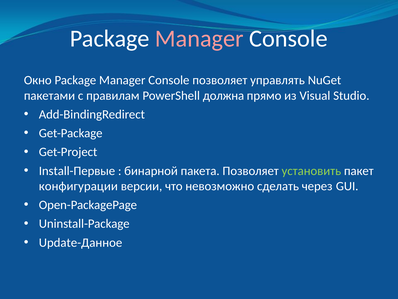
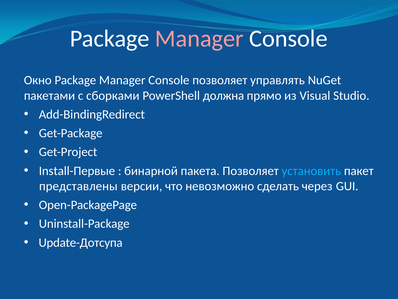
правилам: правилам -> сборками
установить colour: light green -> light blue
конфигурации: конфигурации -> представлены
Update-Данное: Update-Данное -> Update-Дотсупа
